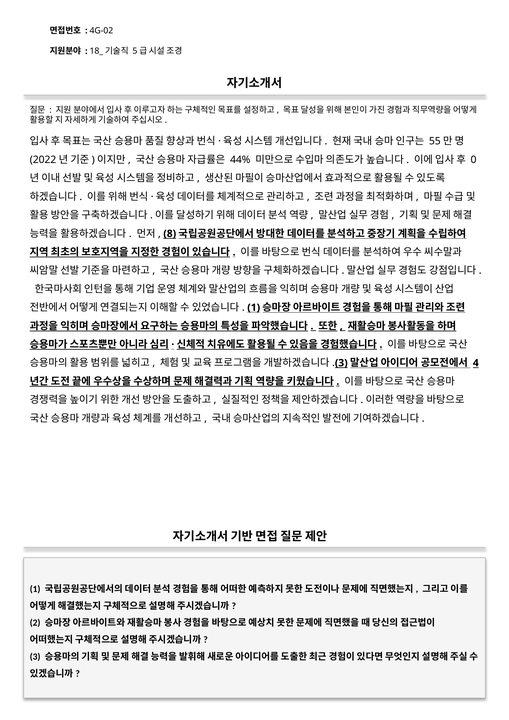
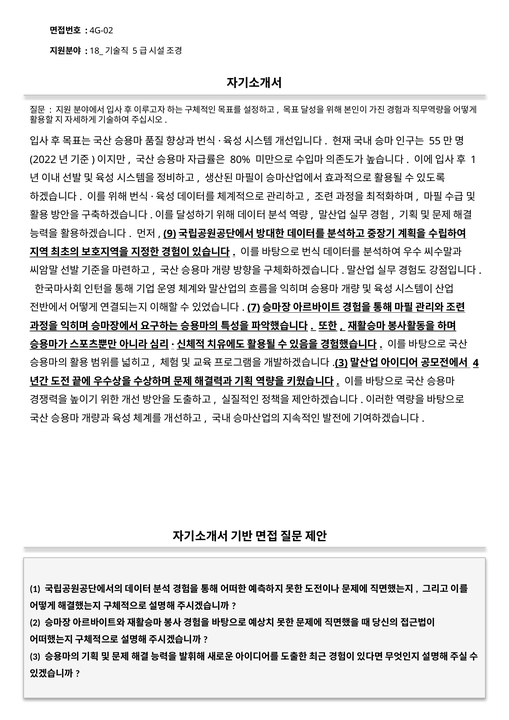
44%: 44% -> 80%
0 at (474, 160): 0 -> 1
8: 8 -> 9
1 at (254, 307): 1 -> 7
